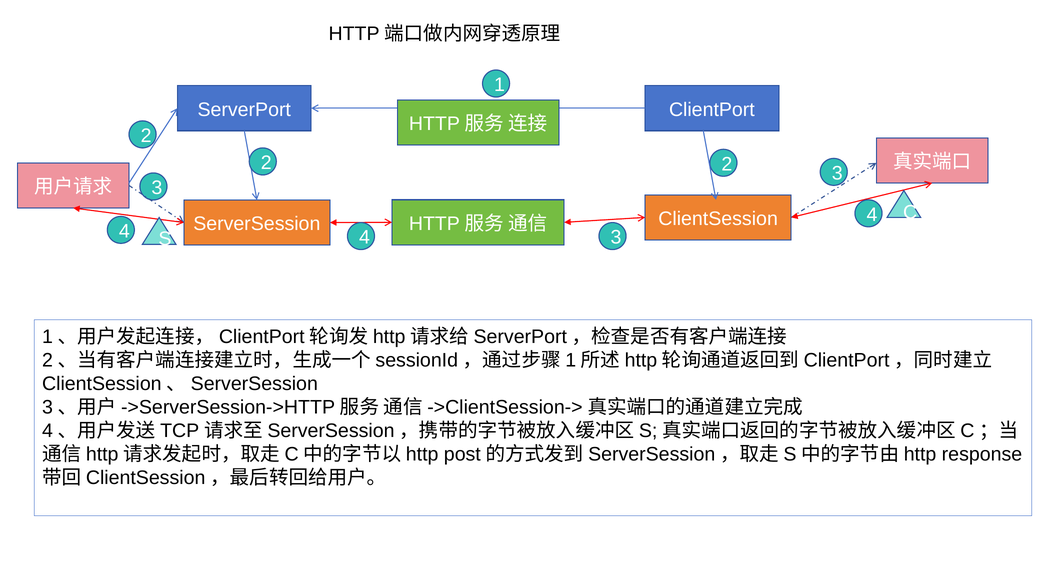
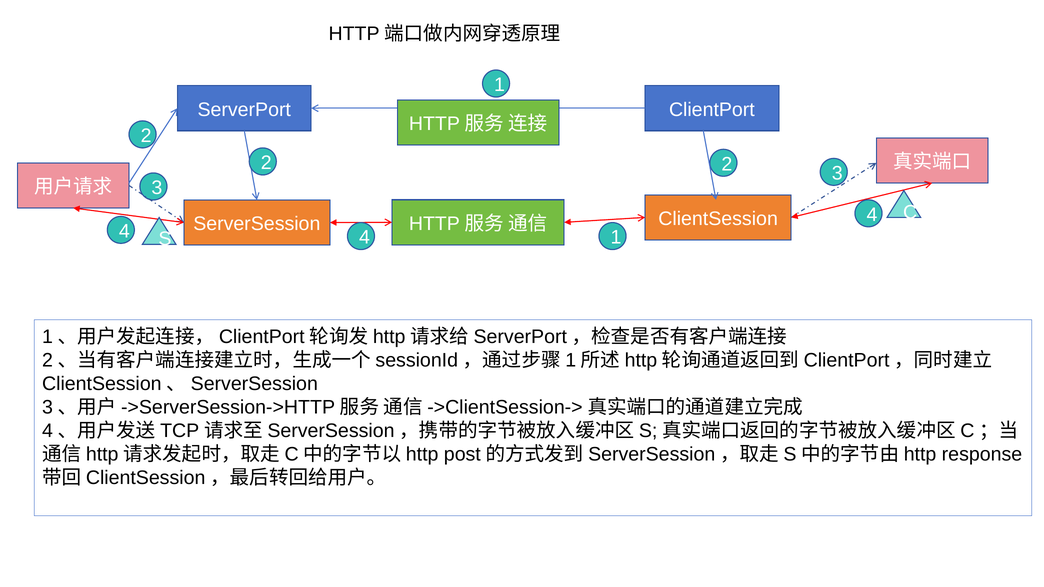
4 3: 3 -> 1
